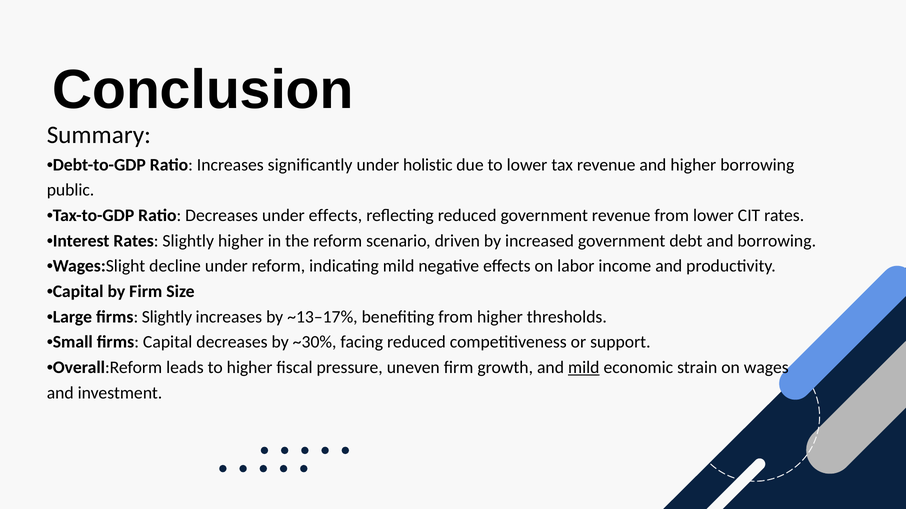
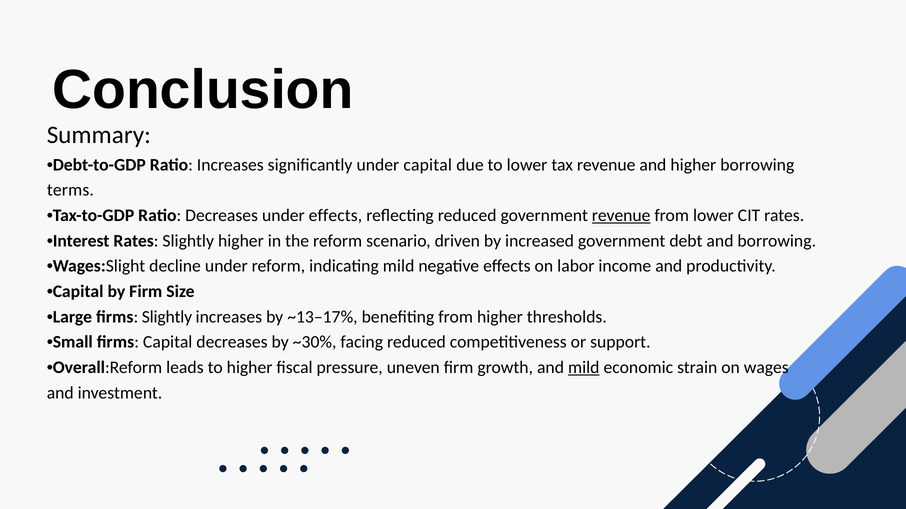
under holistic: holistic -> capital
public: public -> terms
revenue at (621, 216) underline: none -> present
